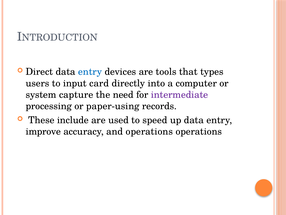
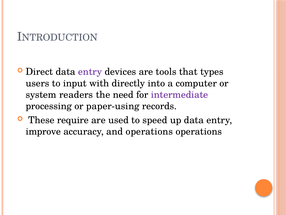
entry at (90, 72) colour: blue -> purple
card: card -> with
capture: capture -> readers
include: include -> require
